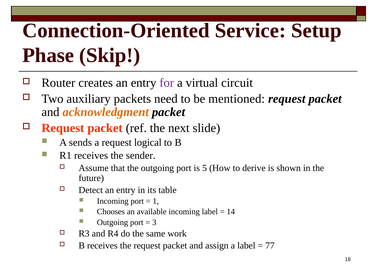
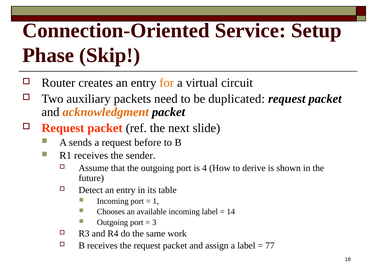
for colour: purple -> orange
mentioned: mentioned -> duplicated
logical: logical -> before
5: 5 -> 4
